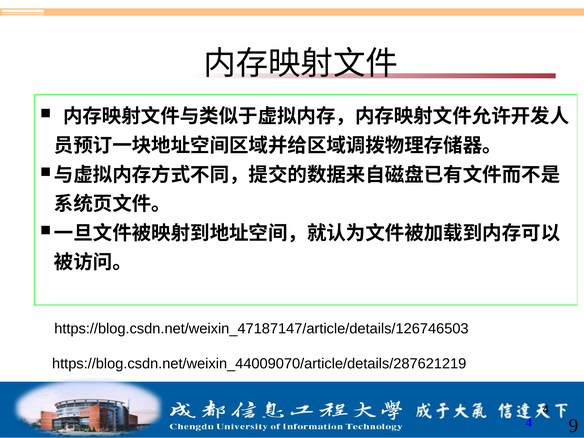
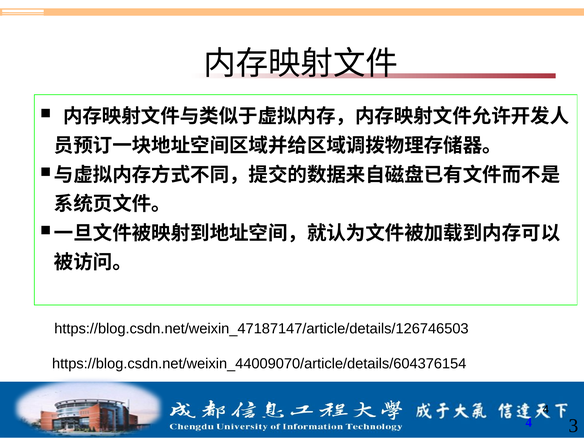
https://blog.csdn.net/weixin_44009070/article/details/287621219: https://blog.csdn.net/weixin_44009070/article/details/287621219 -> https://blog.csdn.net/weixin_44009070/article/details/604376154
9: 9 -> 3
